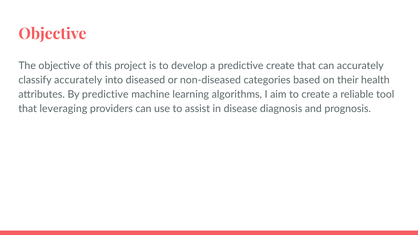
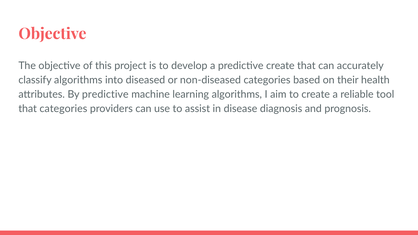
classify accurately: accurately -> algorithms
that leveraging: leveraging -> categories
